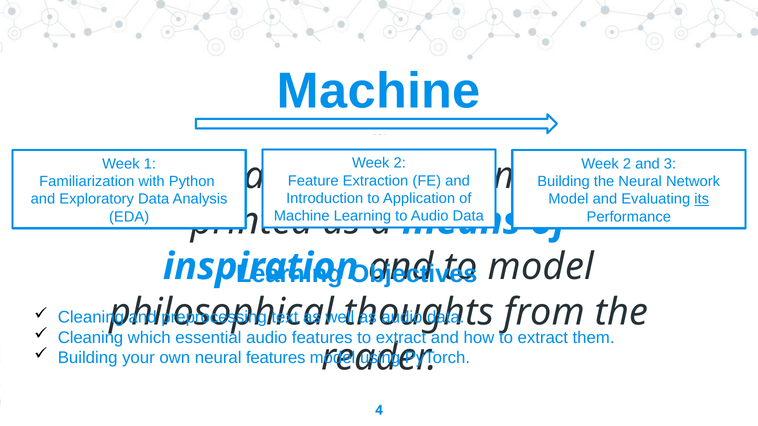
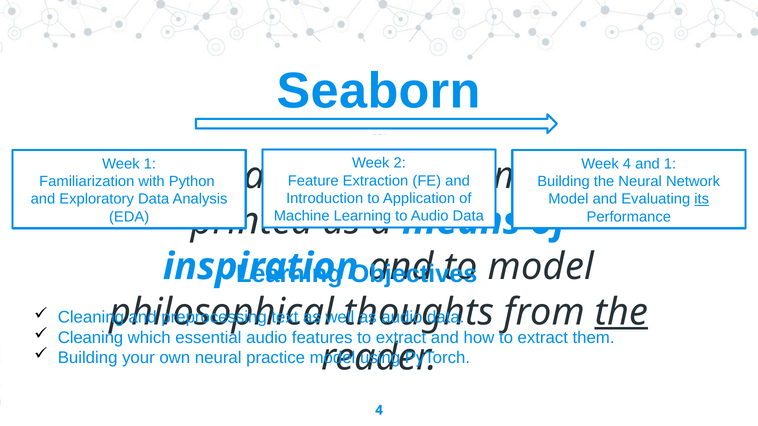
Machine at (379, 91): Machine -> Seaborn
2 at (627, 164): 2 -> 4
and 3: 3 -> 1
the at (621, 312) underline: none -> present
neural features: features -> practice
